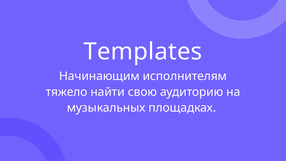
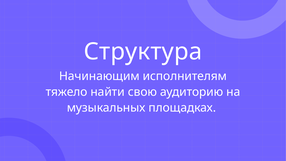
Templates: Templates -> Структура
